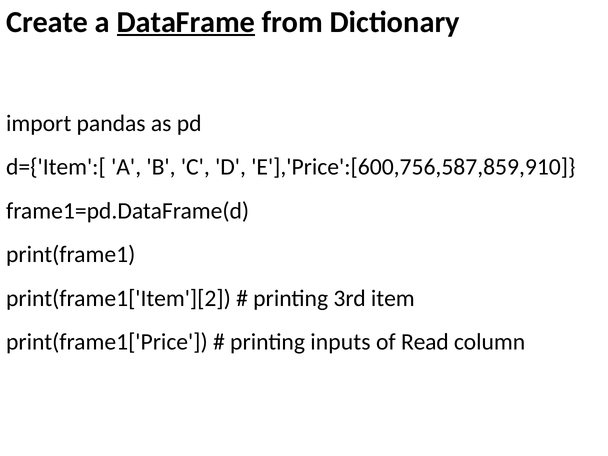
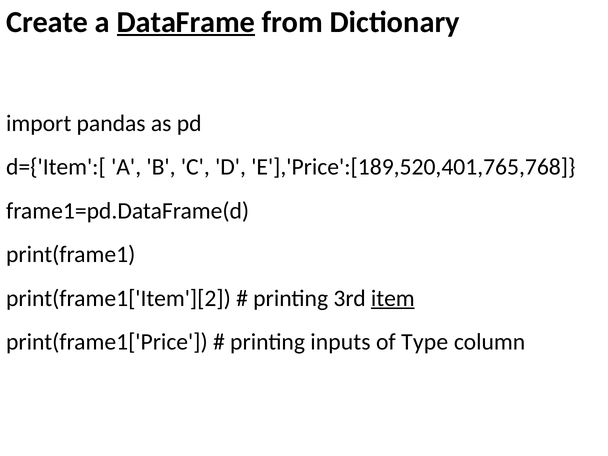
E'],'Price':[600,756,587,859,910: E'],'Price':[600,756,587,859,910 -> E'],'Price':[189,520,401,765,768
item underline: none -> present
Read: Read -> Type
